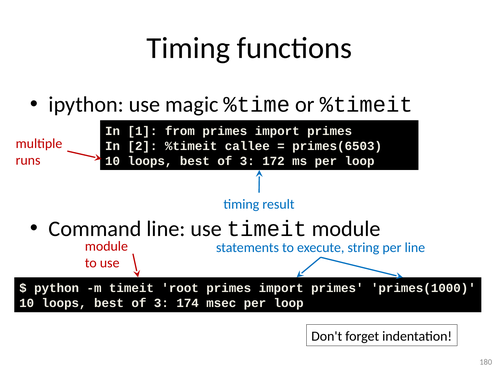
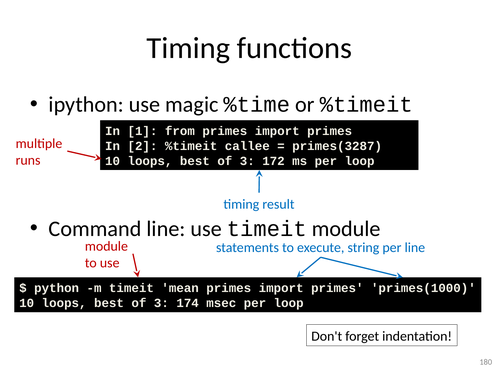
primes(6503: primes(6503 -> primes(3287
root: root -> mean
